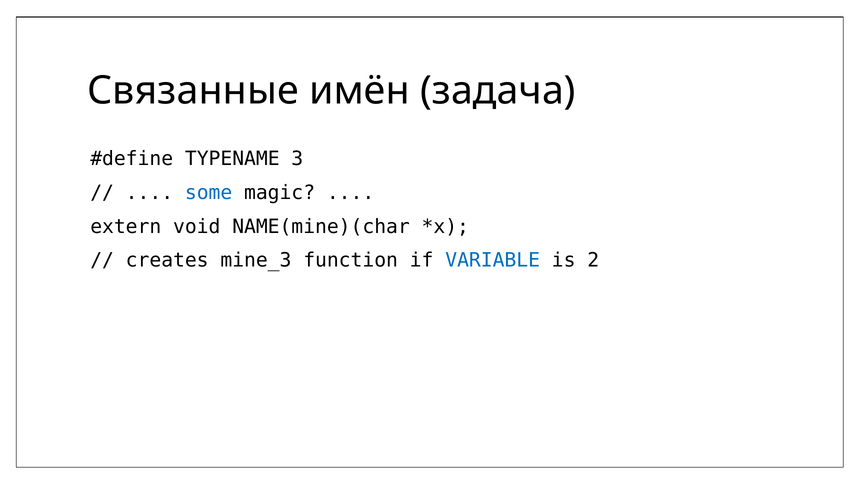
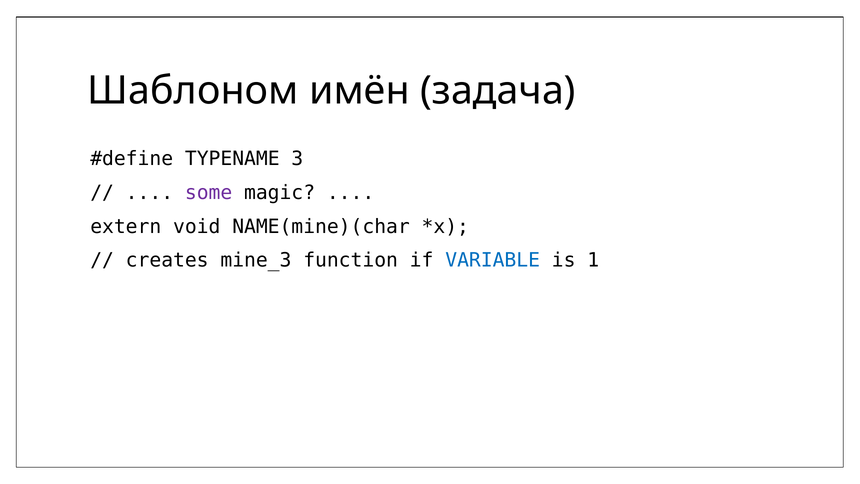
Связанные: Связанные -> Шаблоном
some colour: blue -> purple
2: 2 -> 1
